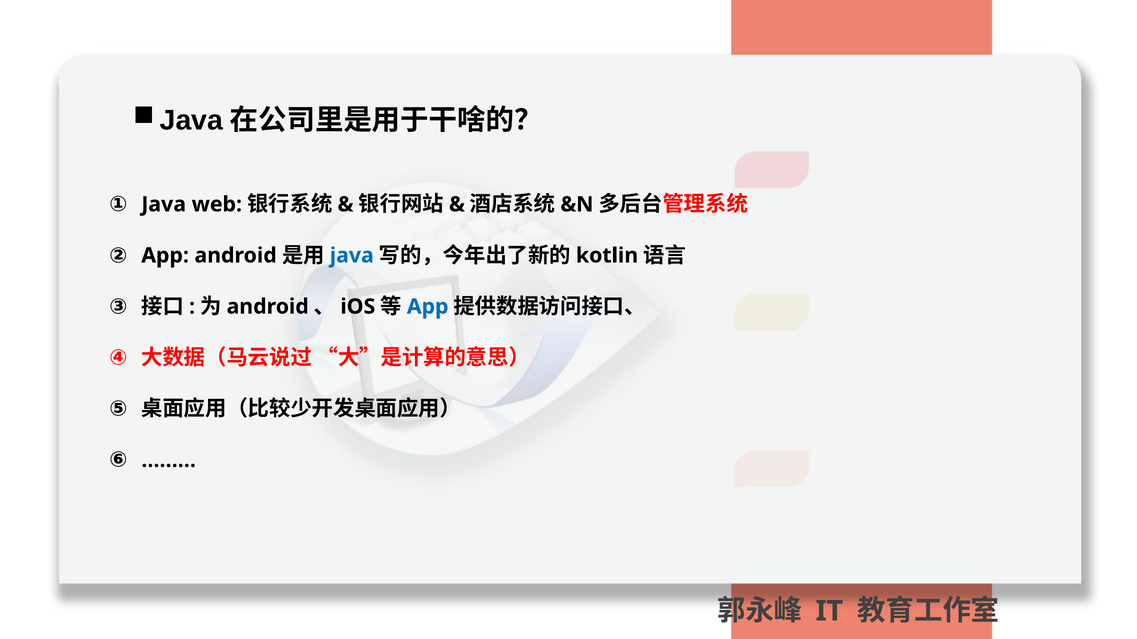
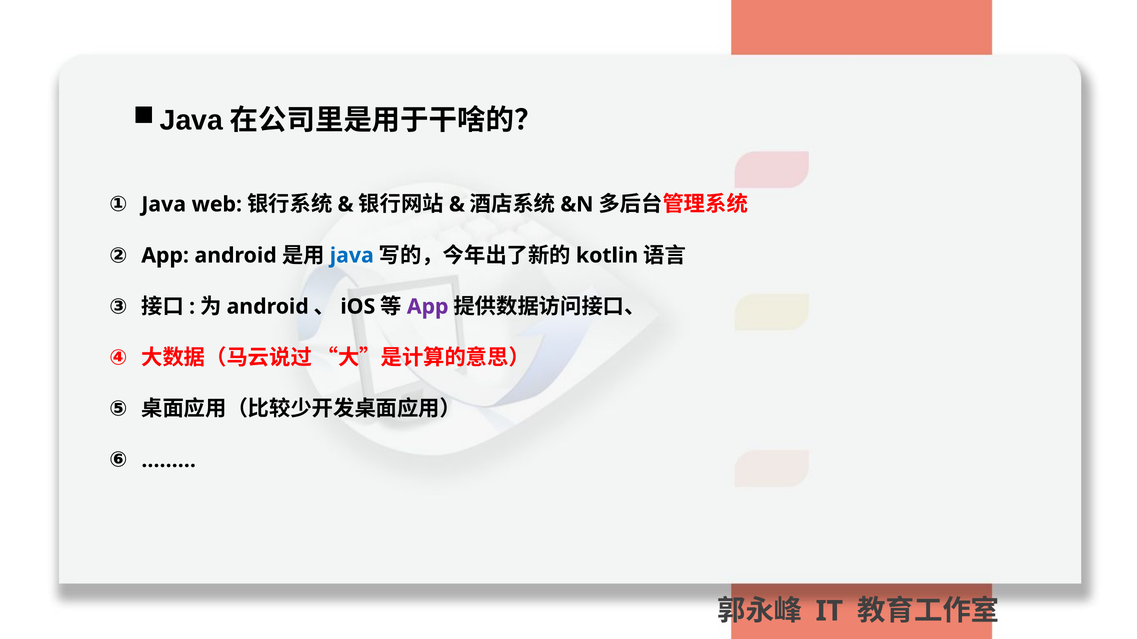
App at (428, 307) colour: blue -> purple
